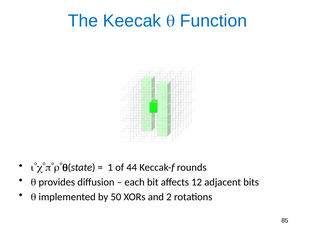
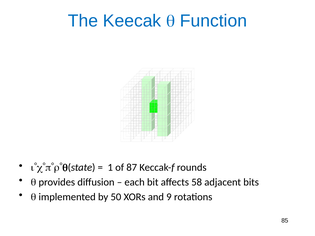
44: 44 -> 87
12: 12 -> 58
2: 2 -> 9
